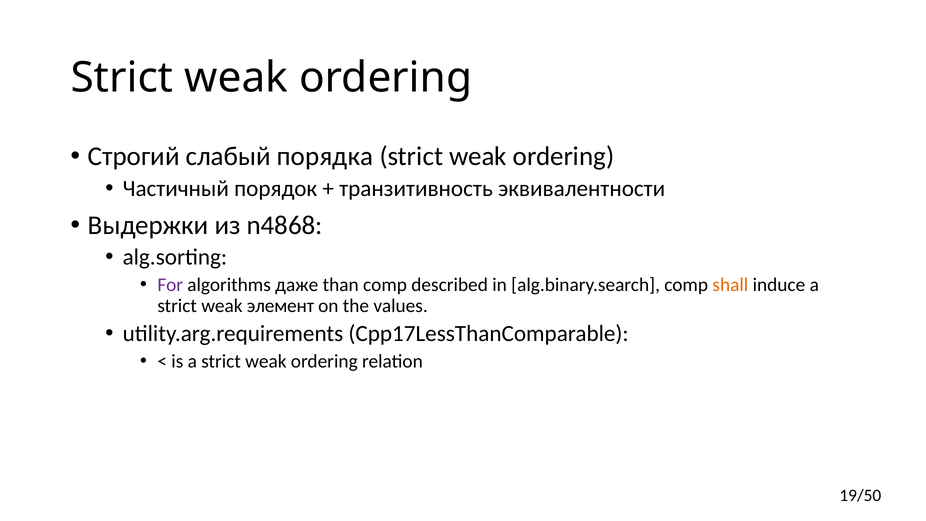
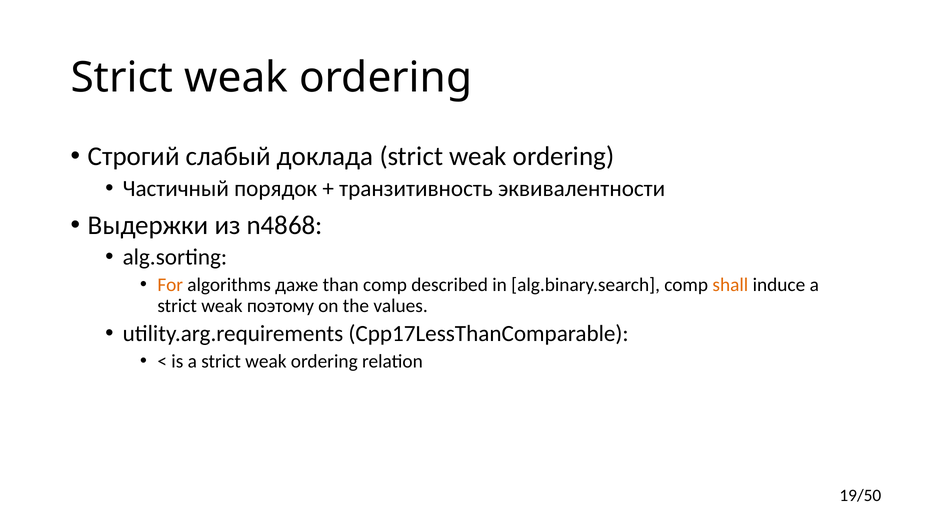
порядка: порядка -> доклада
For colour: purple -> orange
элемент: элемент -> поэтому
